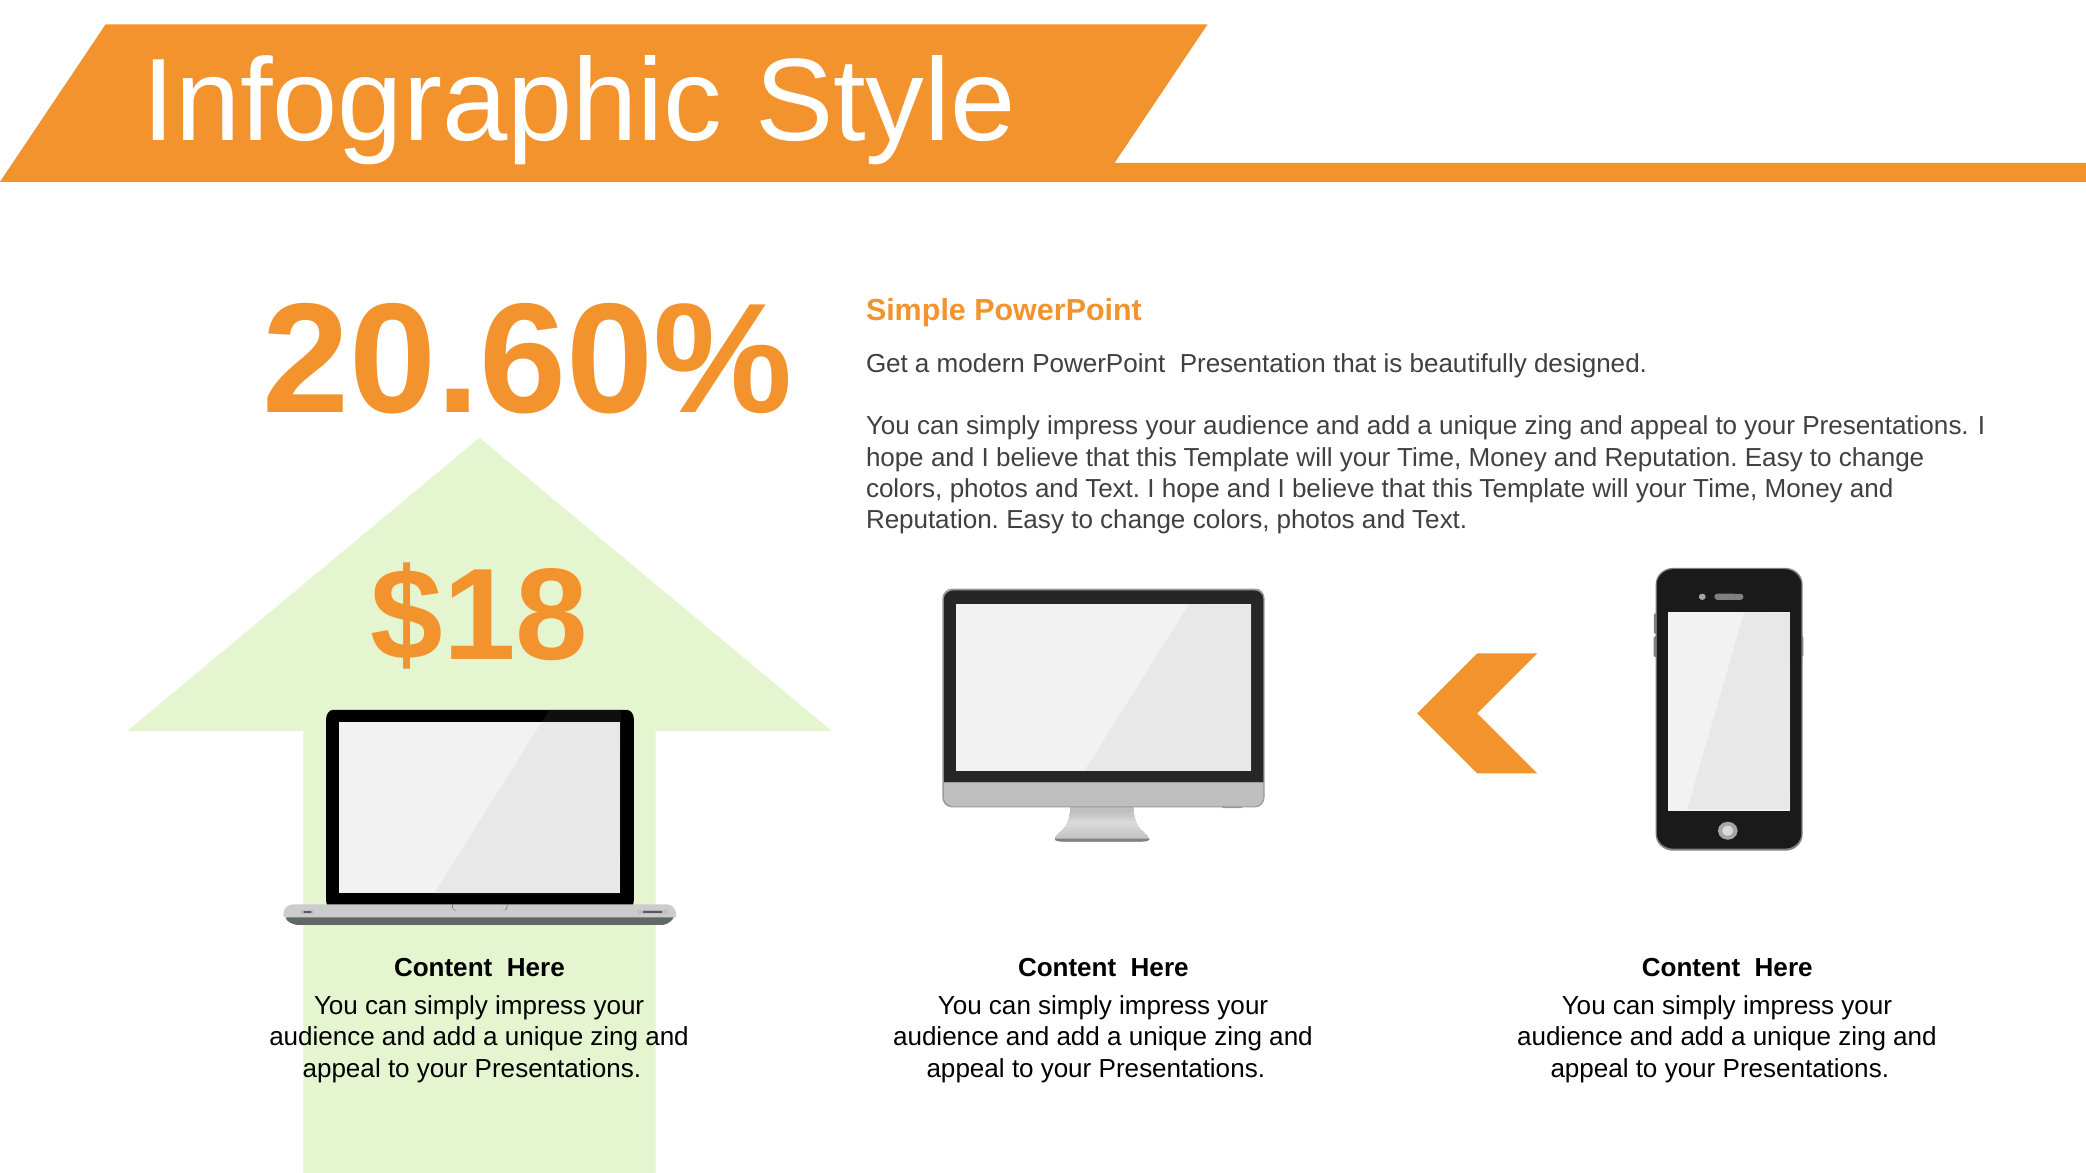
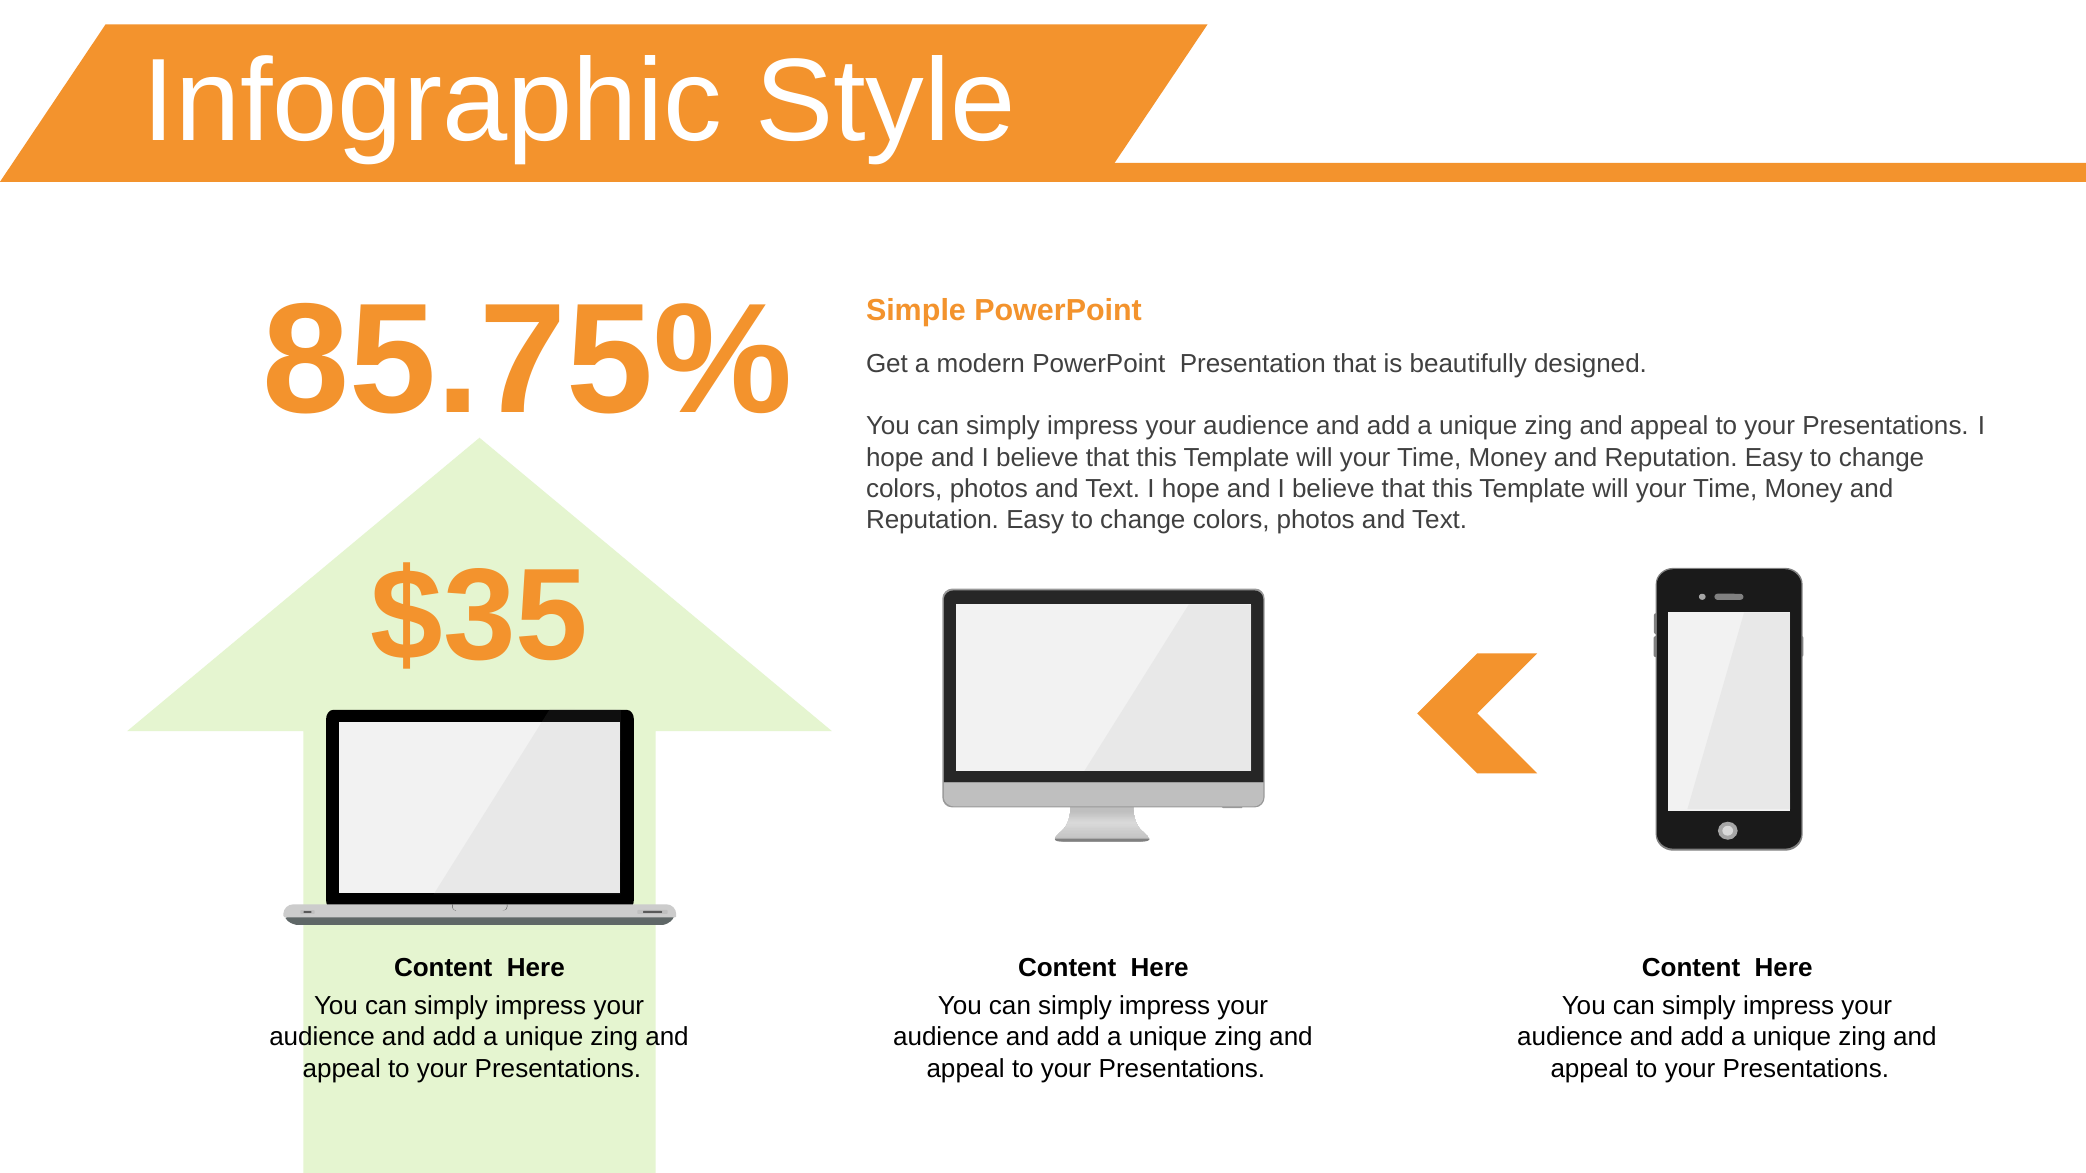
20.60%: 20.60% -> 85.75%
$18: $18 -> $35
